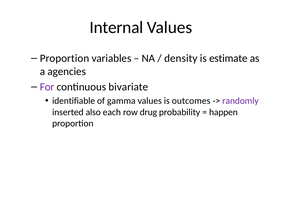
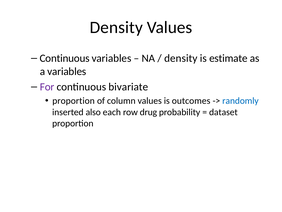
Internal at (116, 27): Internal -> Density
Proportion at (65, 58): Proportion -> Continuous
a agencies: agencies -> variables
identifiable at (74, 101): identifiable -> proportion
gamma: gamma -> column
randomly colour: purple -> blue
happen: happen -> dataset
